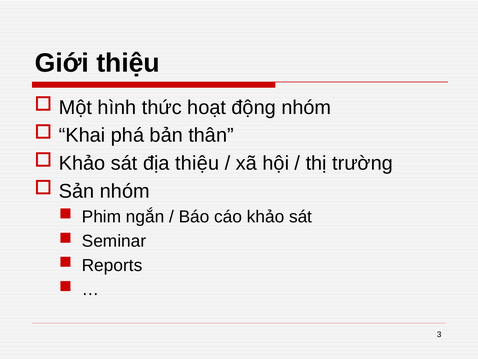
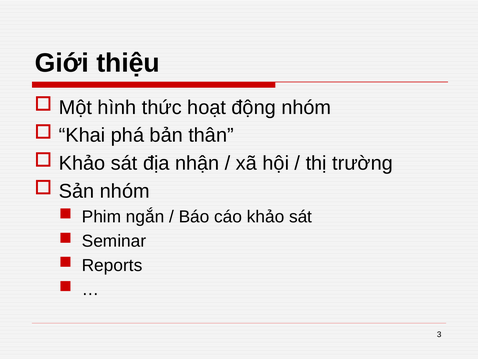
địa thiệu: thiệu -> nhận
